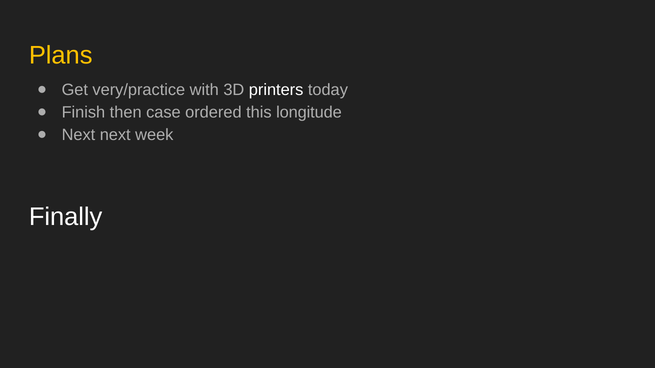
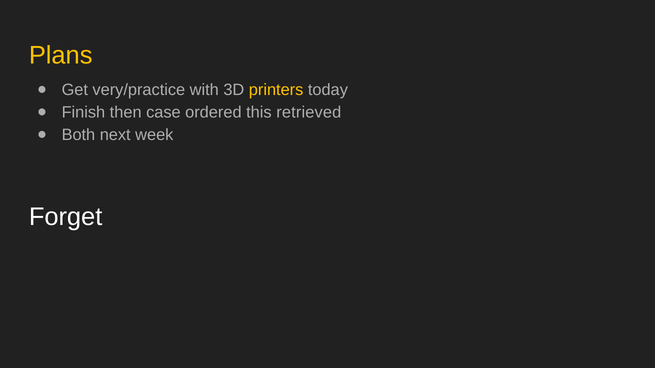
printers colour: white -> yellow
longitude: longitude -> retrieved
Next at (78, 135): Next -> Both
Finally: Finally -> Forget
